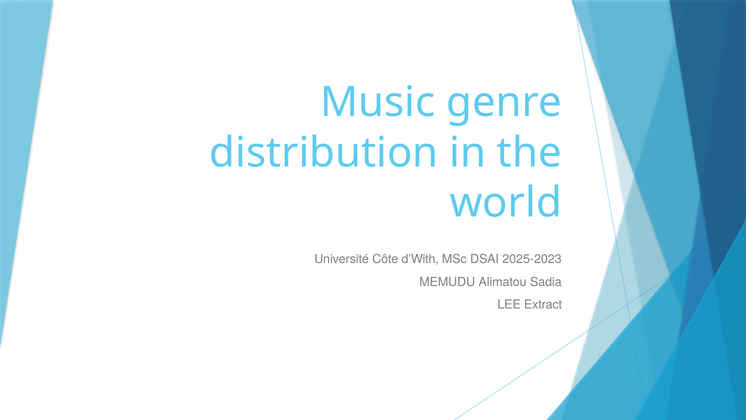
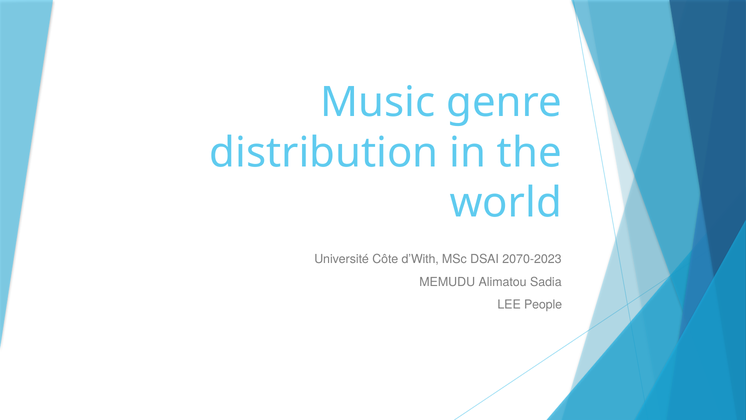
2025-2023: 2025-2023 -> 2070-2023
Extract: Extract -> People
